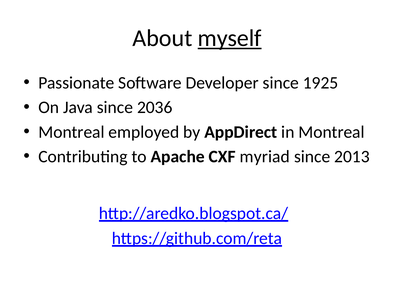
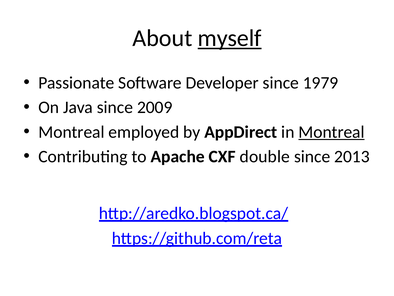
1925: 1925 -> 1979
2036: 2036 -> 2009
Montreal at (332, 132) underline: none -> present
myriad: myriad -> double
